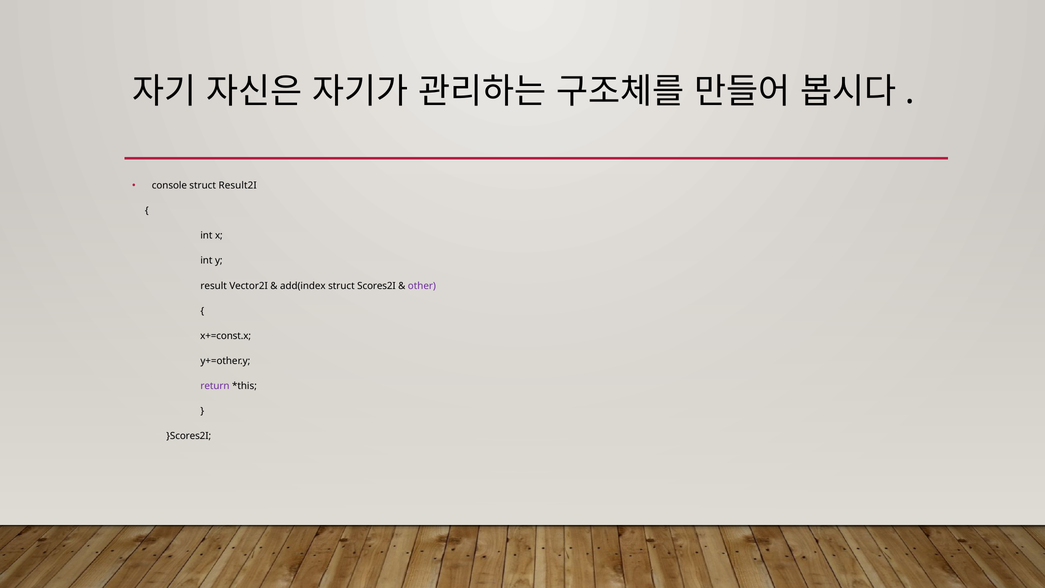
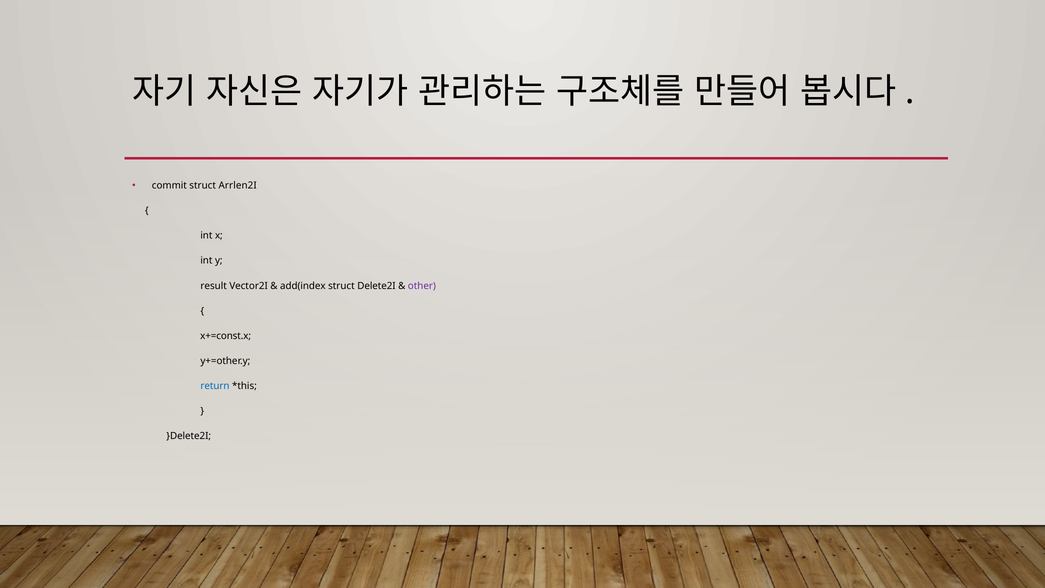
console: console -> commit
Result2I: Result2I -> Arrlen2I
Scores2I: Scores2I -> Delete2I
return colour: purple -> blue
}Scores2I: }Scores2I -> }Delete2I
